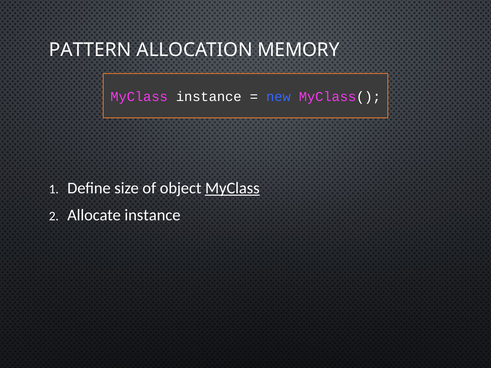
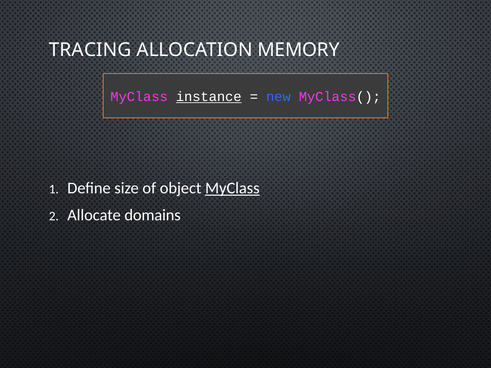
PATTERN: PATTERN -> TRACING
instance at (209, 97) underline: none -> present
Allocate instance: instance -> domains
